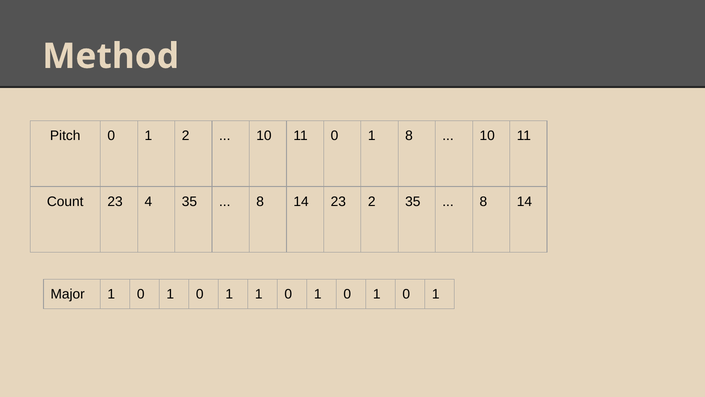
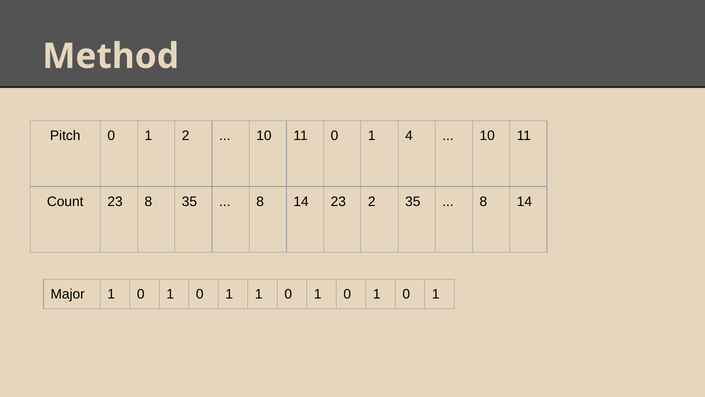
1 8: 8 -> 4
23 4: 4 -> 8
